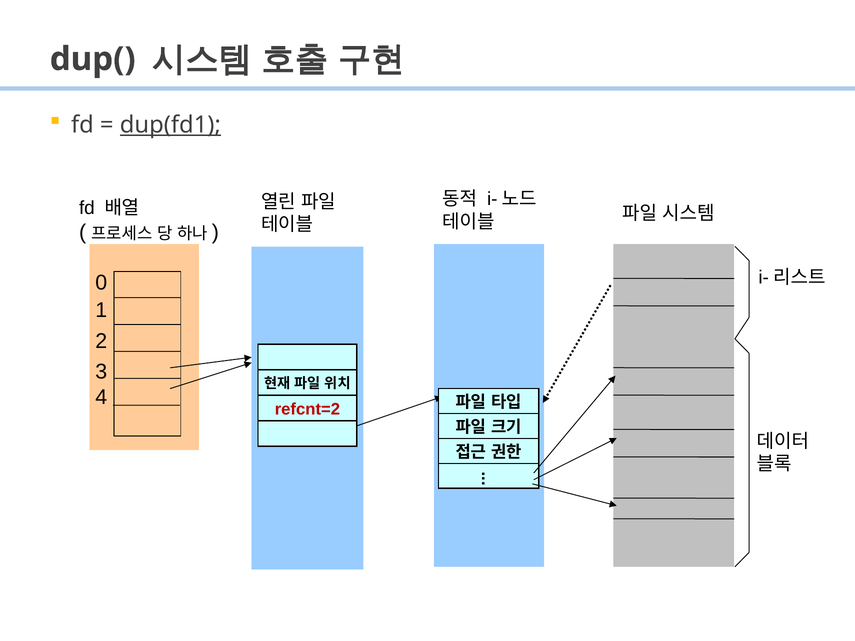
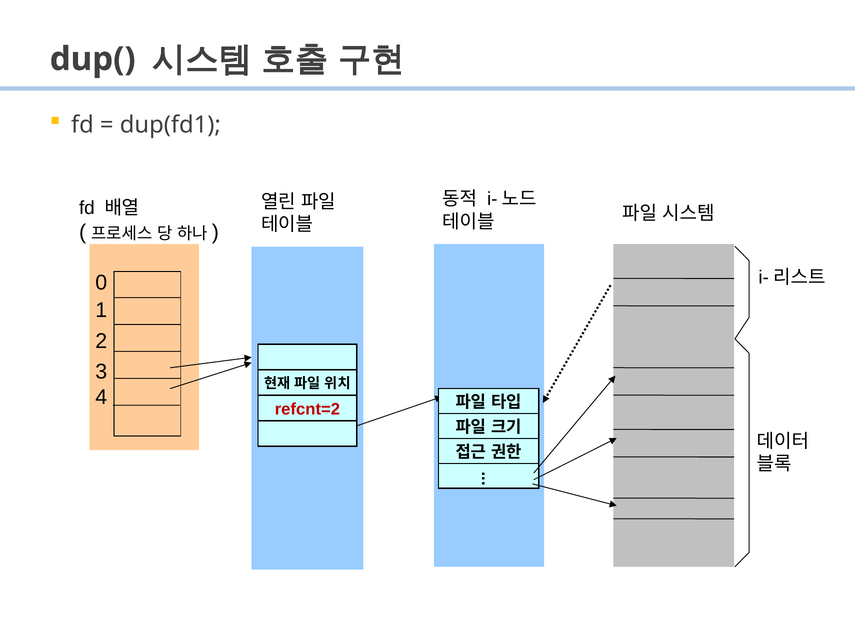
dup(fd1 underline: present -> none
